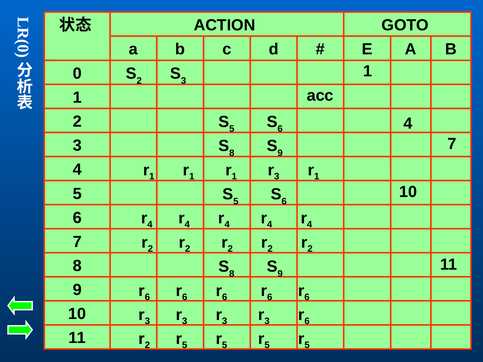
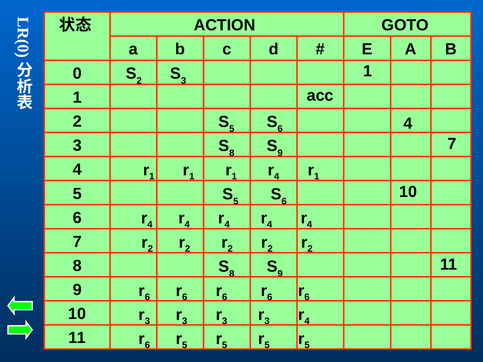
3 at (277, 176): 3 -> 4
6 at (307, 321): 6 -> 4
2 at (147, 345): 2 -> 6
